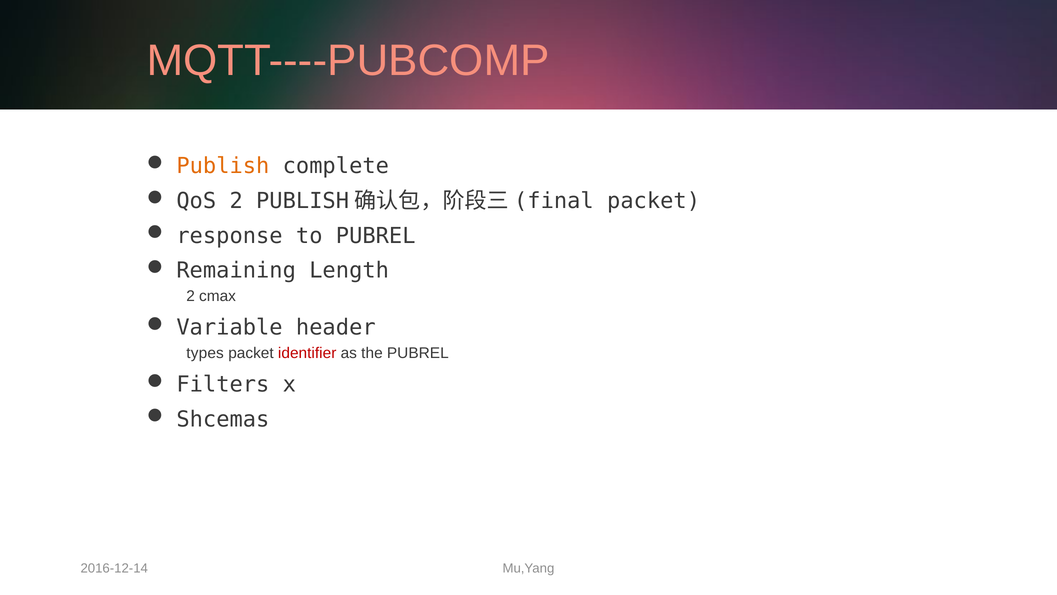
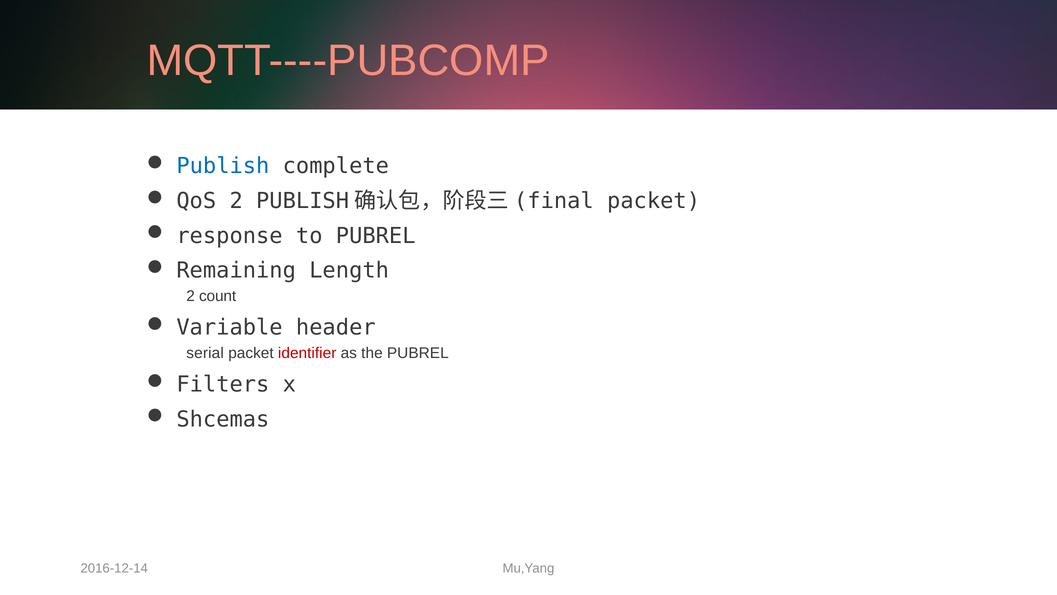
Publish colour: orange -> blue
cmax: cmax -> count
types: types -> serial
